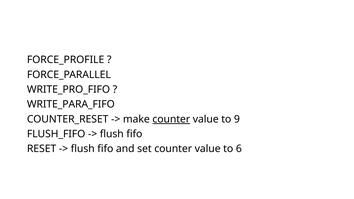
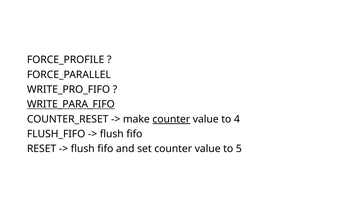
WRITE_PARA_FIFO underline: none -> present
9: 9 -> 4
6: 6 -> 5
